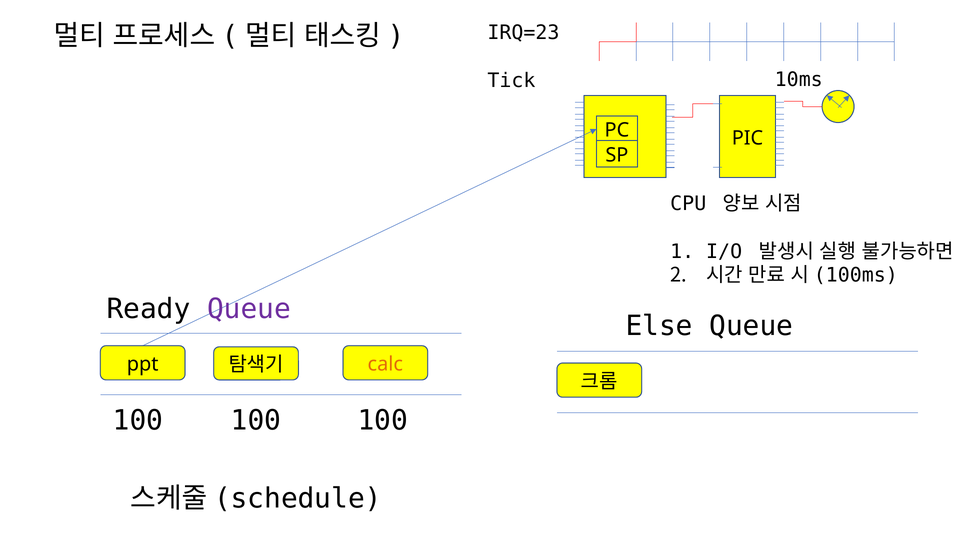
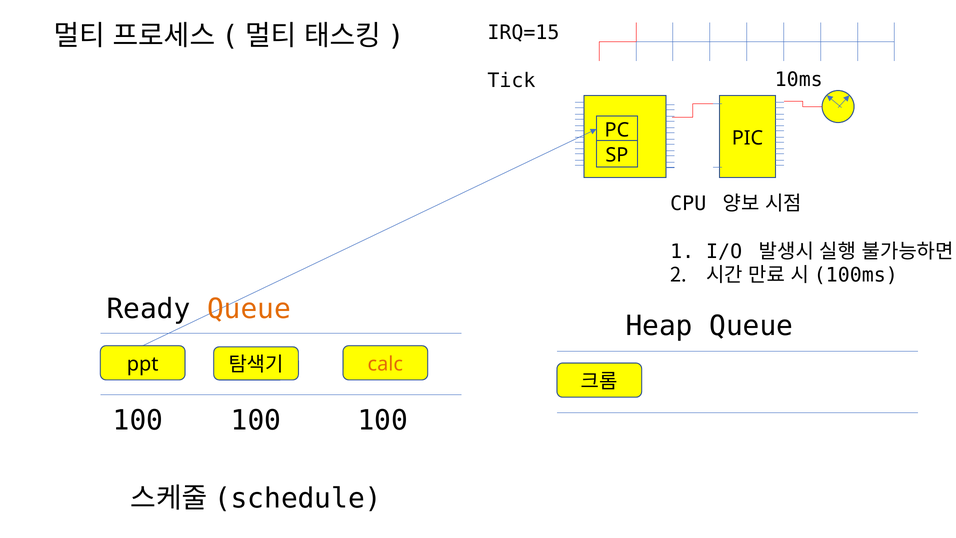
IRQ=23: IRQ=23 -> IRQ=15
Queue at (249, 309) colour: purple -> orange
Else: Else -> Heap
